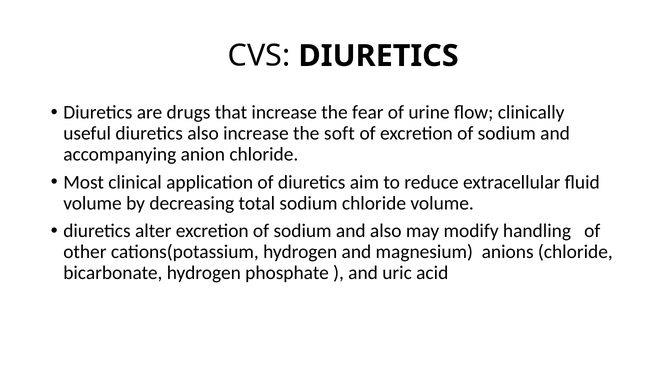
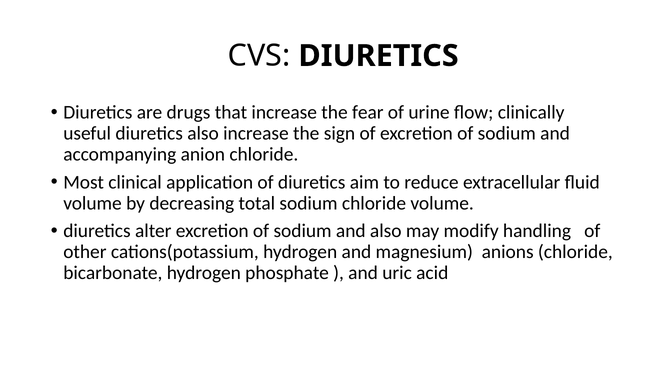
soft: soft -> sign
